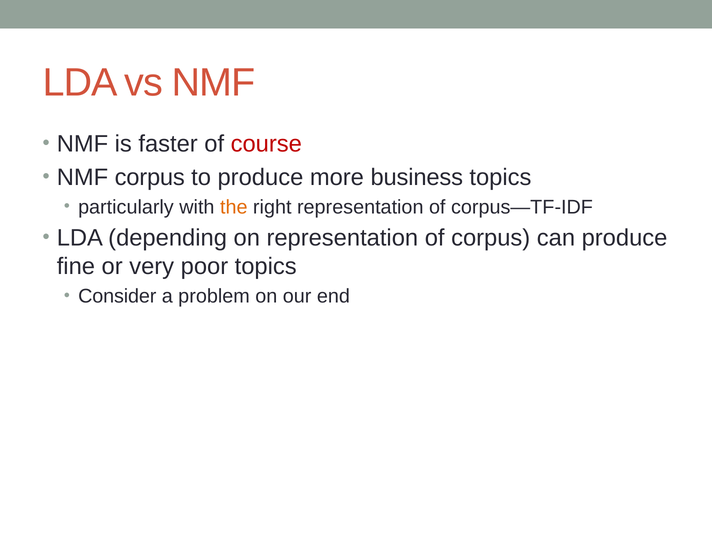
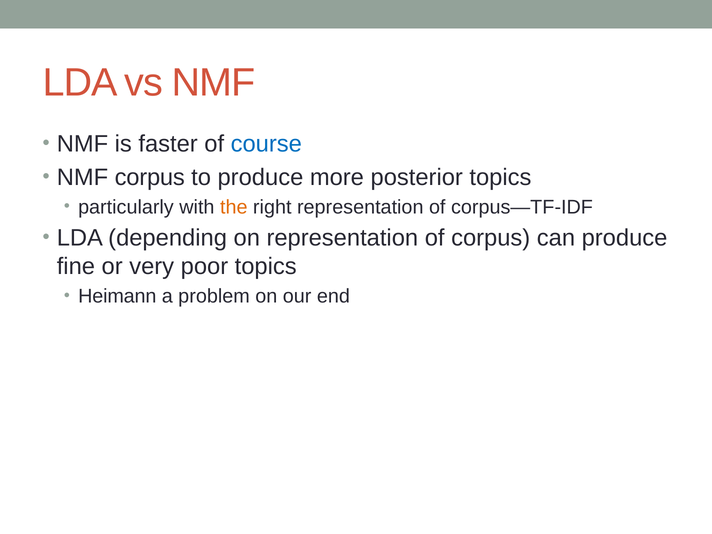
course colour: red -> blue
business: business -> posterior
Consider: Consider -> Heimann
